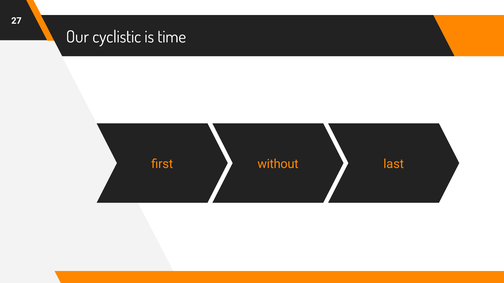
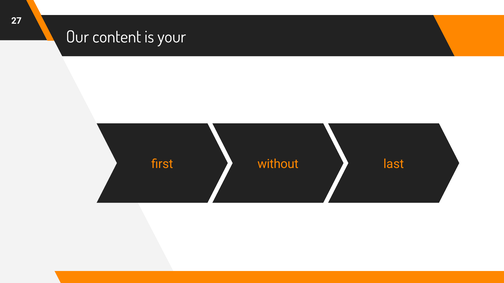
cyclistic: cyclistic -> content
time: time -> your
